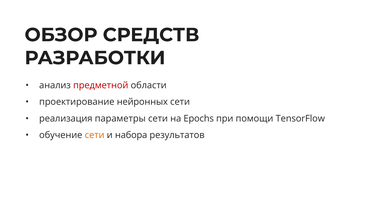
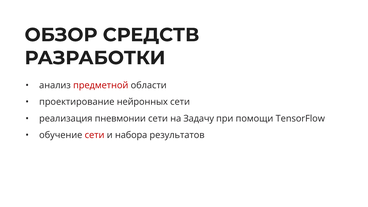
параметры: параметры -> пневмонии
Epochs: Epochs -> Задачу
сети at (95, 135) colour: orange -> red
